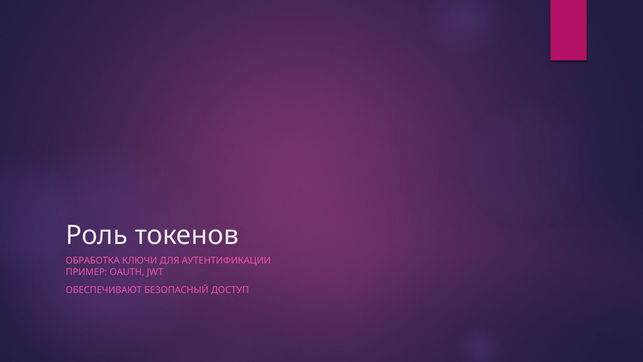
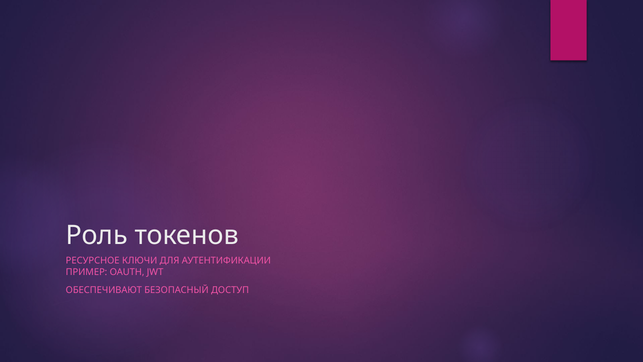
ОБРАБОТКА: ОБРАБОТКА -> РЕСУРСНОЕ
